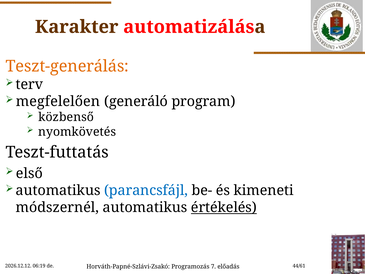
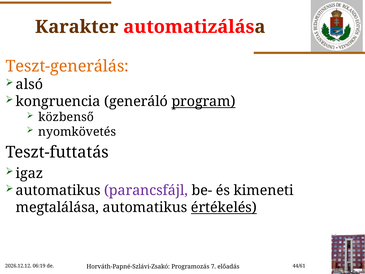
terv: terv -> alsó
megfelelően: megfelelően -> kongruencia
program underline: none -> present
első: első -> igaz
parancsfájl colour: blue -> purple
módszernél: módszernél -> megtalálása
